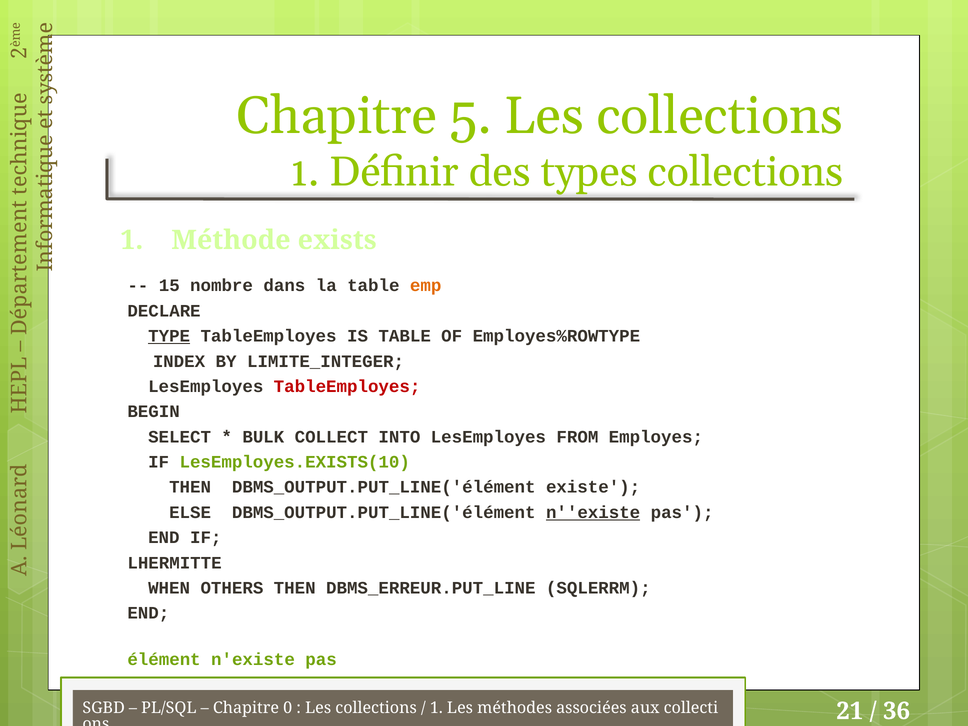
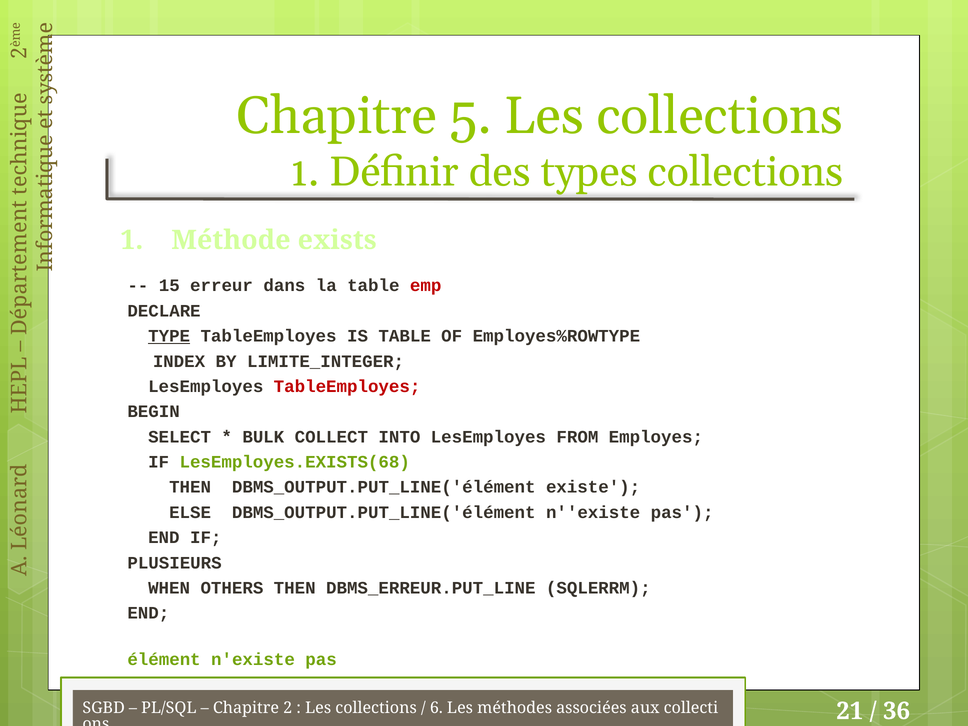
nombre: nombre -> erreur
emp colour: orange -> red
LesEmployes.EXISTS(10: LesEmployes.EXISTS(10 -> LesEmployes.EXISTS(68
n''existe underline: present -> none
LHERMITTE: LHERMITTE -> PLUSIEURS
Chapitre 0: 0 -> 2
1 at (436, 708): 1 -> 6
